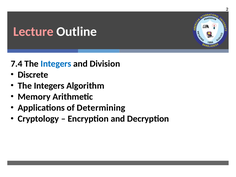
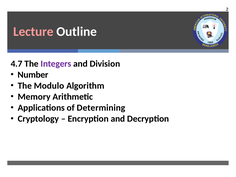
7.4: 7.4 -> 4.7
Integers at (56, 64) colour: blue -> purple
Discrete: Discrete -> Number
Integers at (49, 86): Integers -> Modulo
